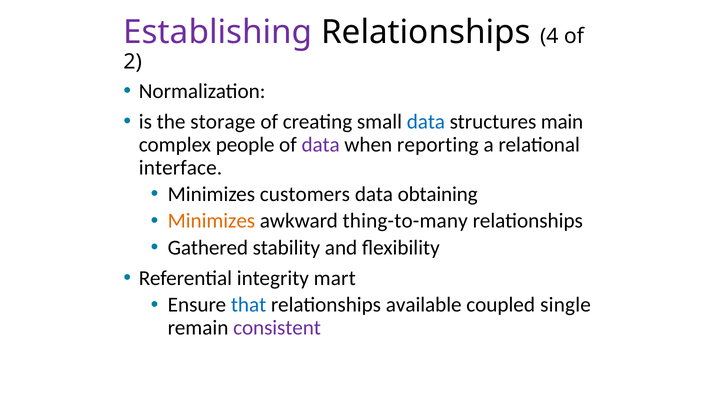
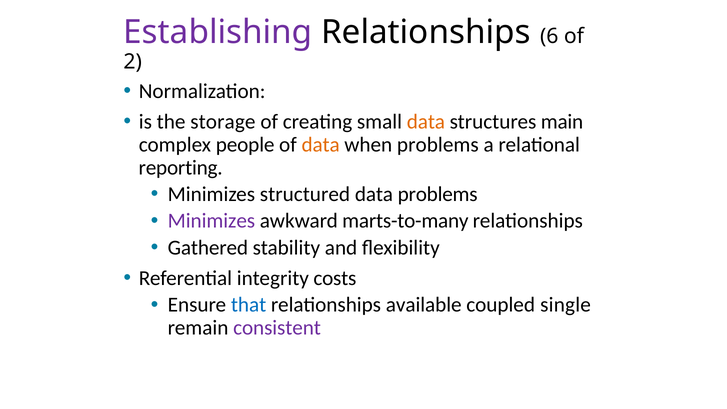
4: 4 -> 6
data at (426, 122) colour: blue -> orange
data at (321, 145) colour: purple -> orange
when reporting: reporting -> problems
interface: interface -> reporting
customers: customers -> structured
data obtaining: obtaining -> problems
Minimizes at (211, 221) colour: orange -> purple
thing-to-many: thing-to-many -> marts-to-many
mart: mart -> costs
